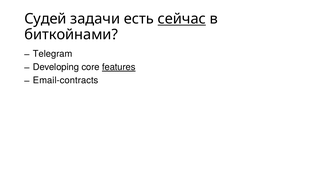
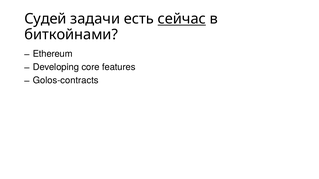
Telegram: Telegram -> Ethereum
features underline: present -> none
Email-contracts: Email-contracts -> Golos-contracts
